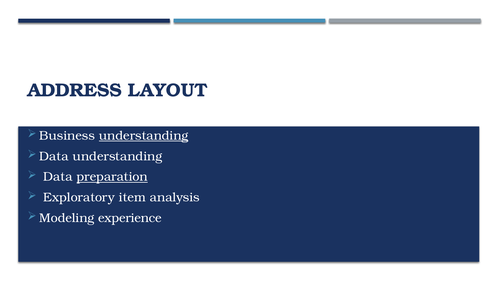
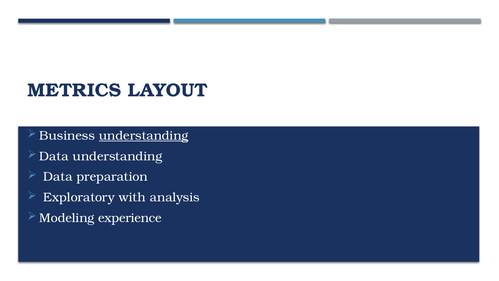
ADDRESS: ADDRESS -> METRICS
preparation underline: present -> none
item: item -> with
